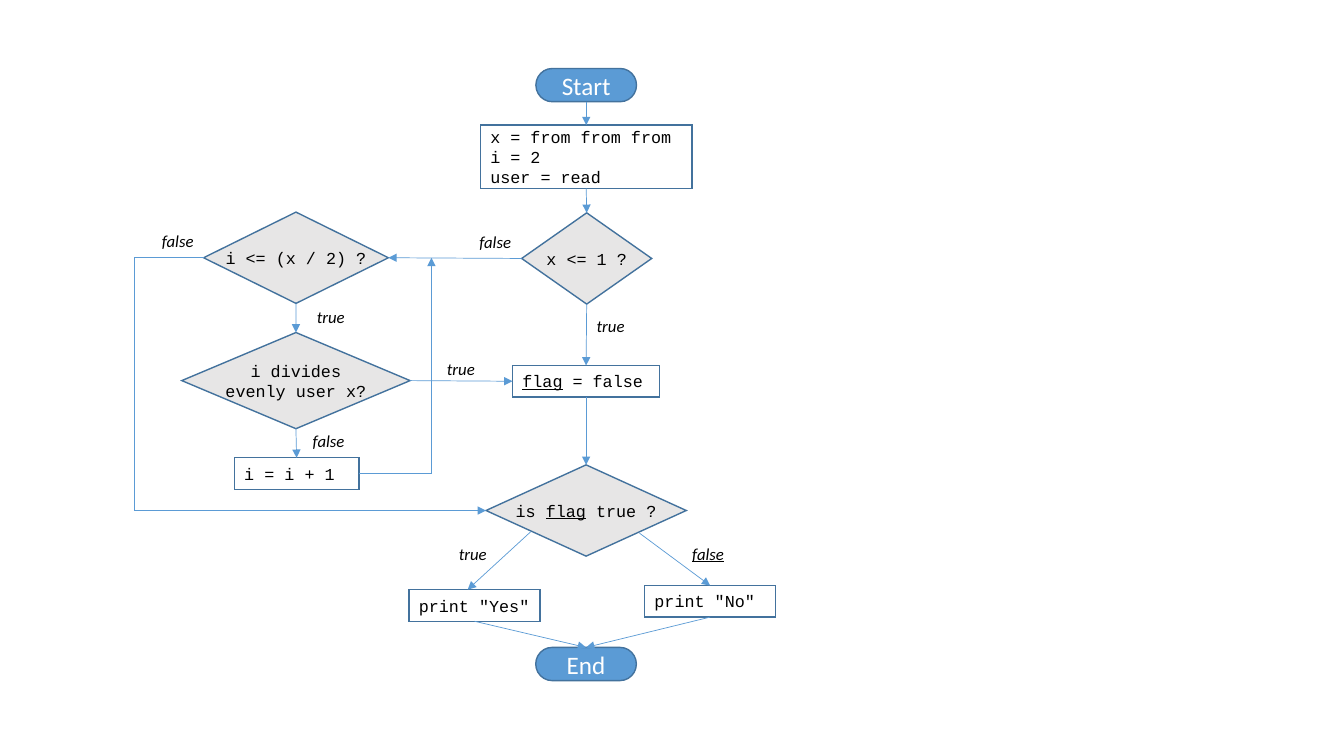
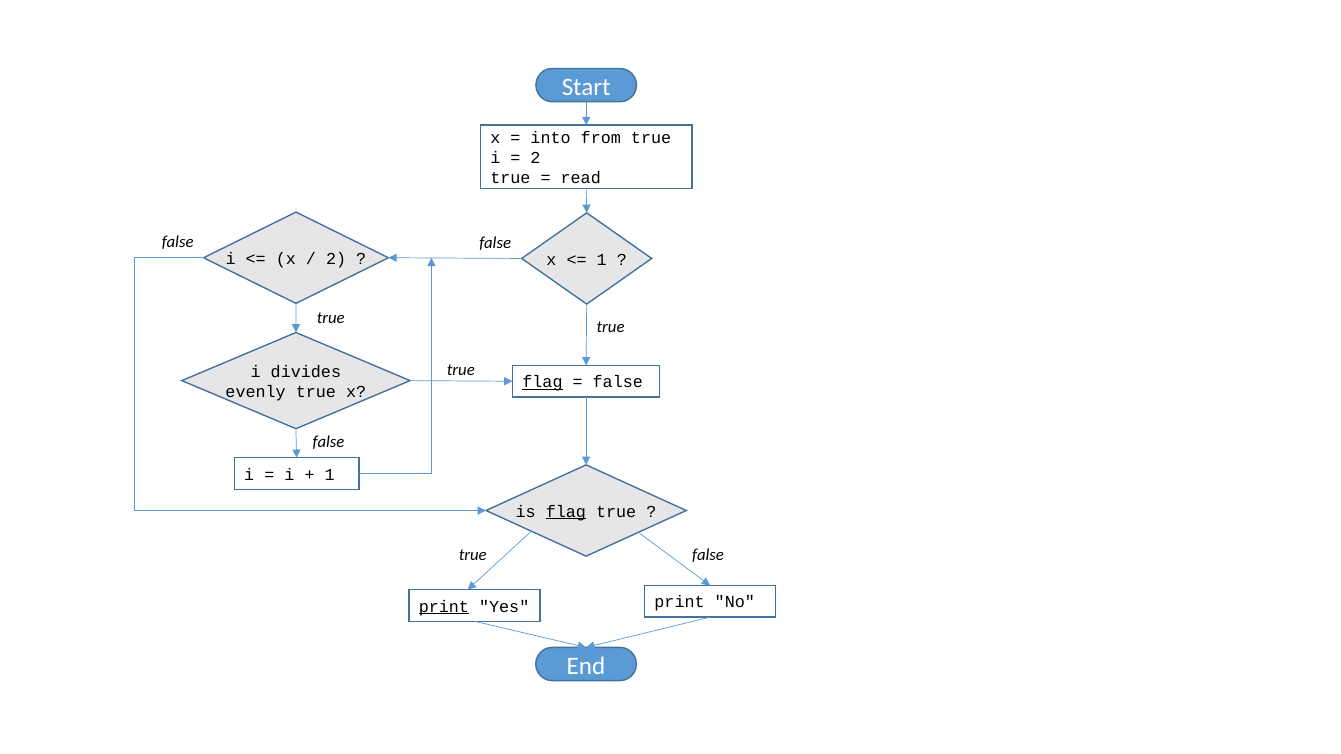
from at (551, 138): from -> into
from at (651, 138): from -> true
user at (510, 178): user -> true
evenly user: user -> true
false at (708, 555) underline: present -> none
print at (444, 607) underline: none -> present
